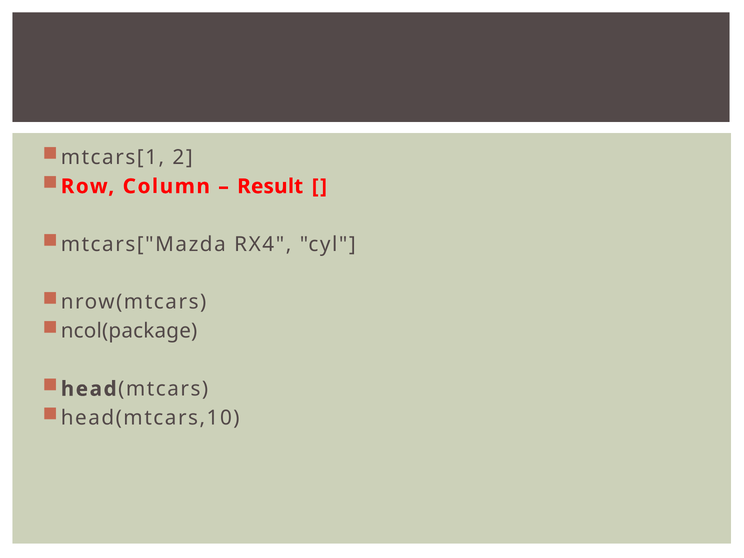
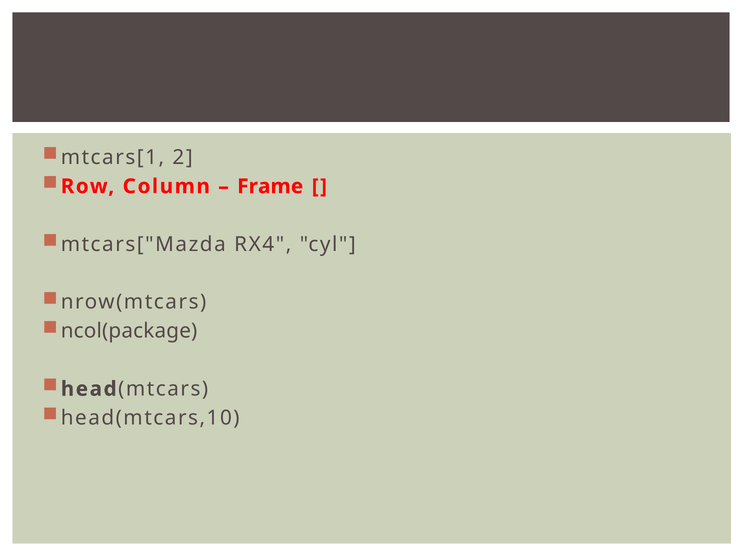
Result: Result -> Frame
